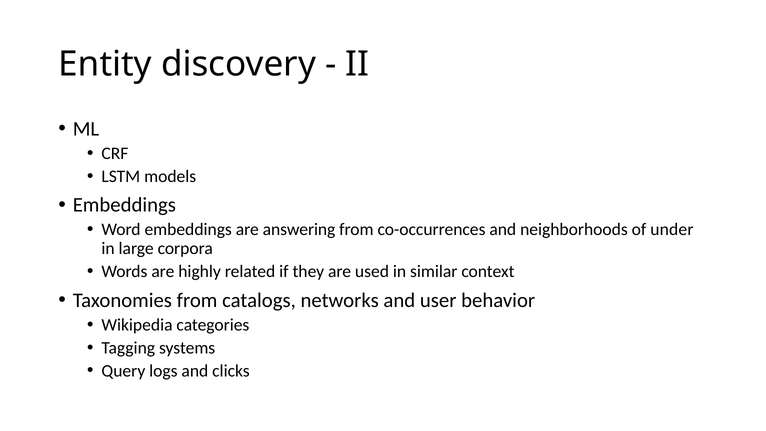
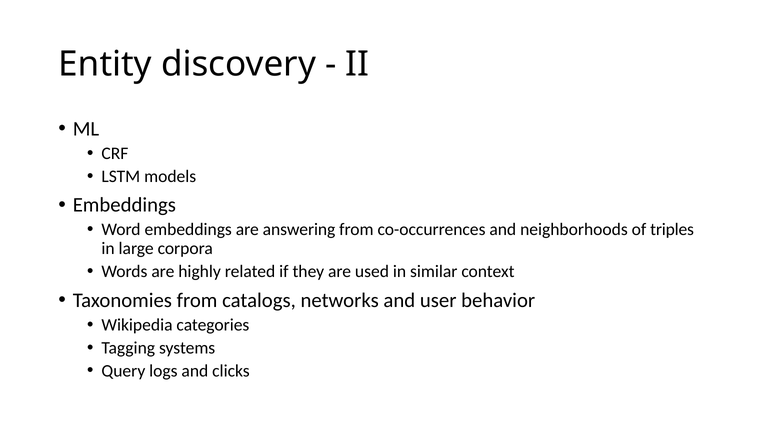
under: under -> triples
